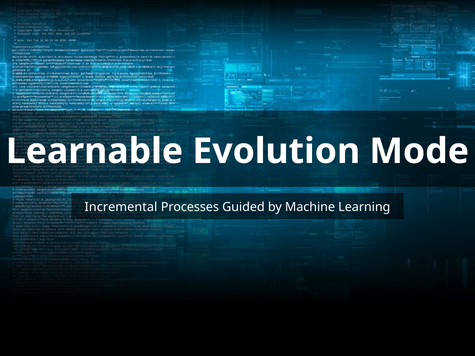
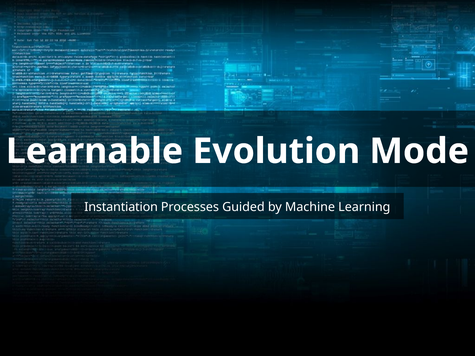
Incremental: Incremental -> Instantiation
